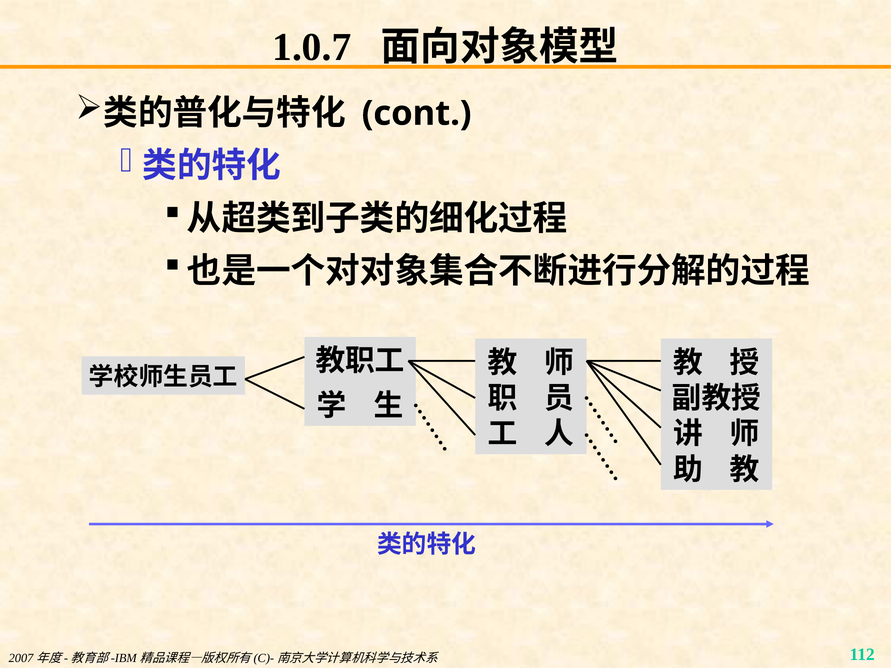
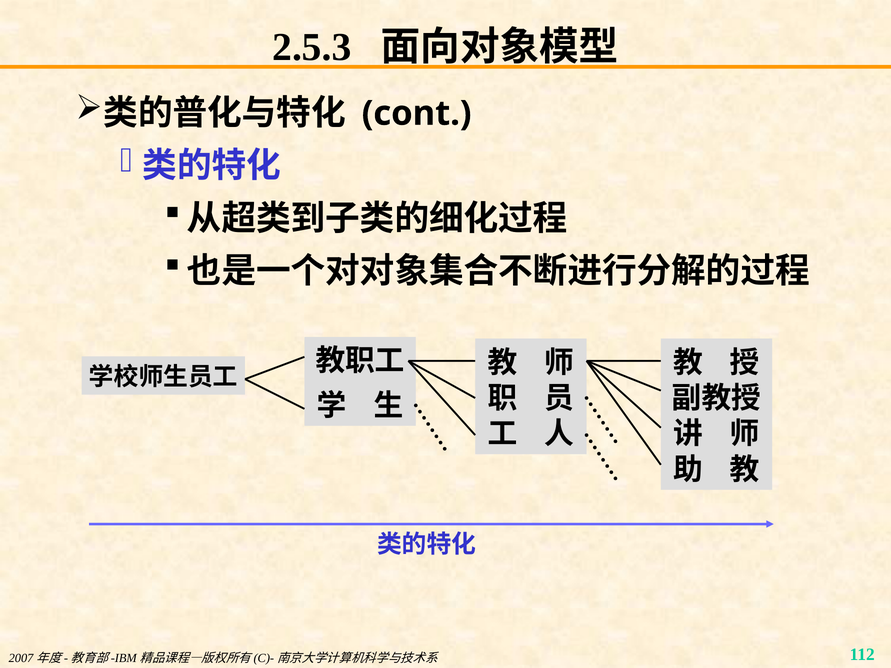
1.0.7: 1.0.7 -> 2.5.3
